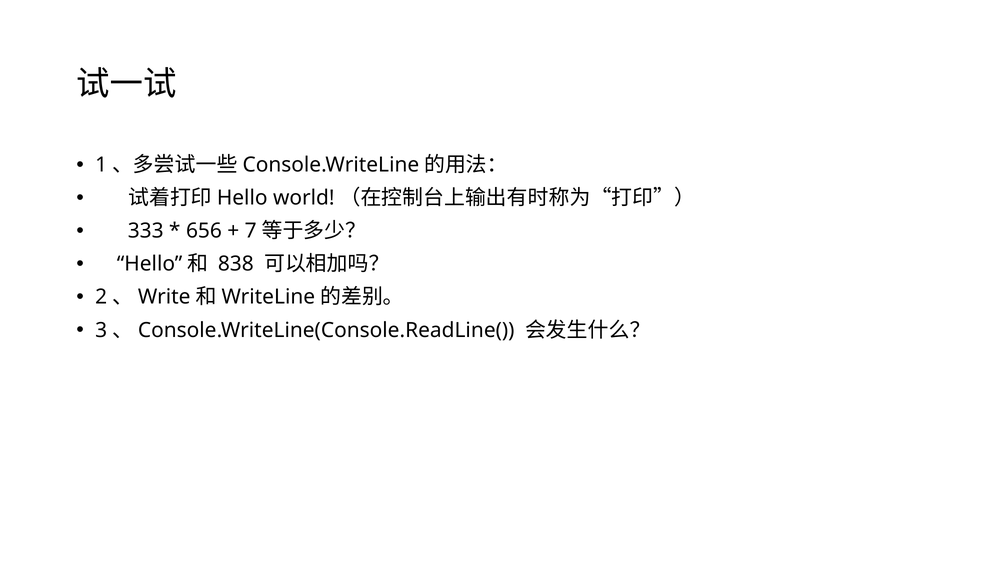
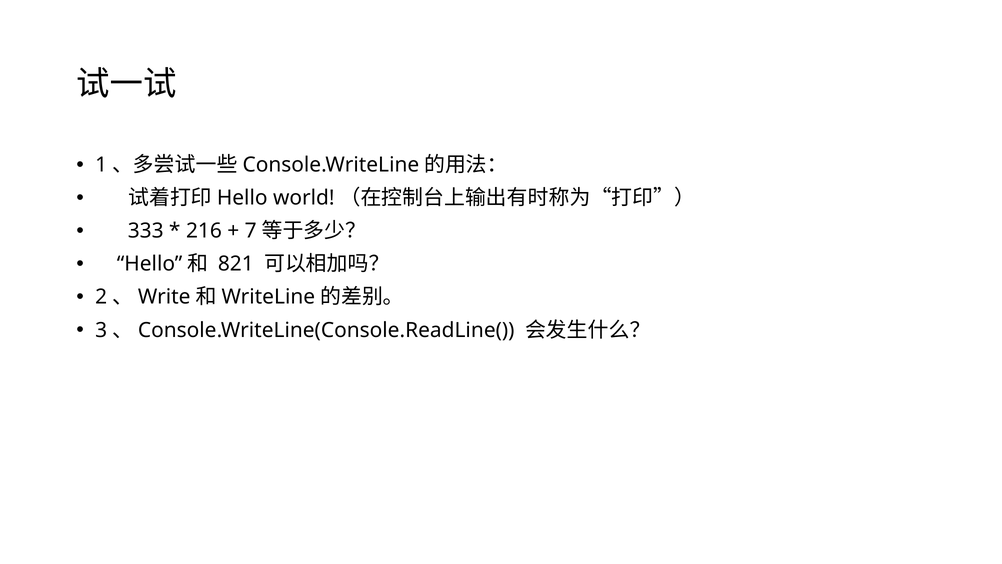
656: 656 -> 216
838: 838 -> 821
